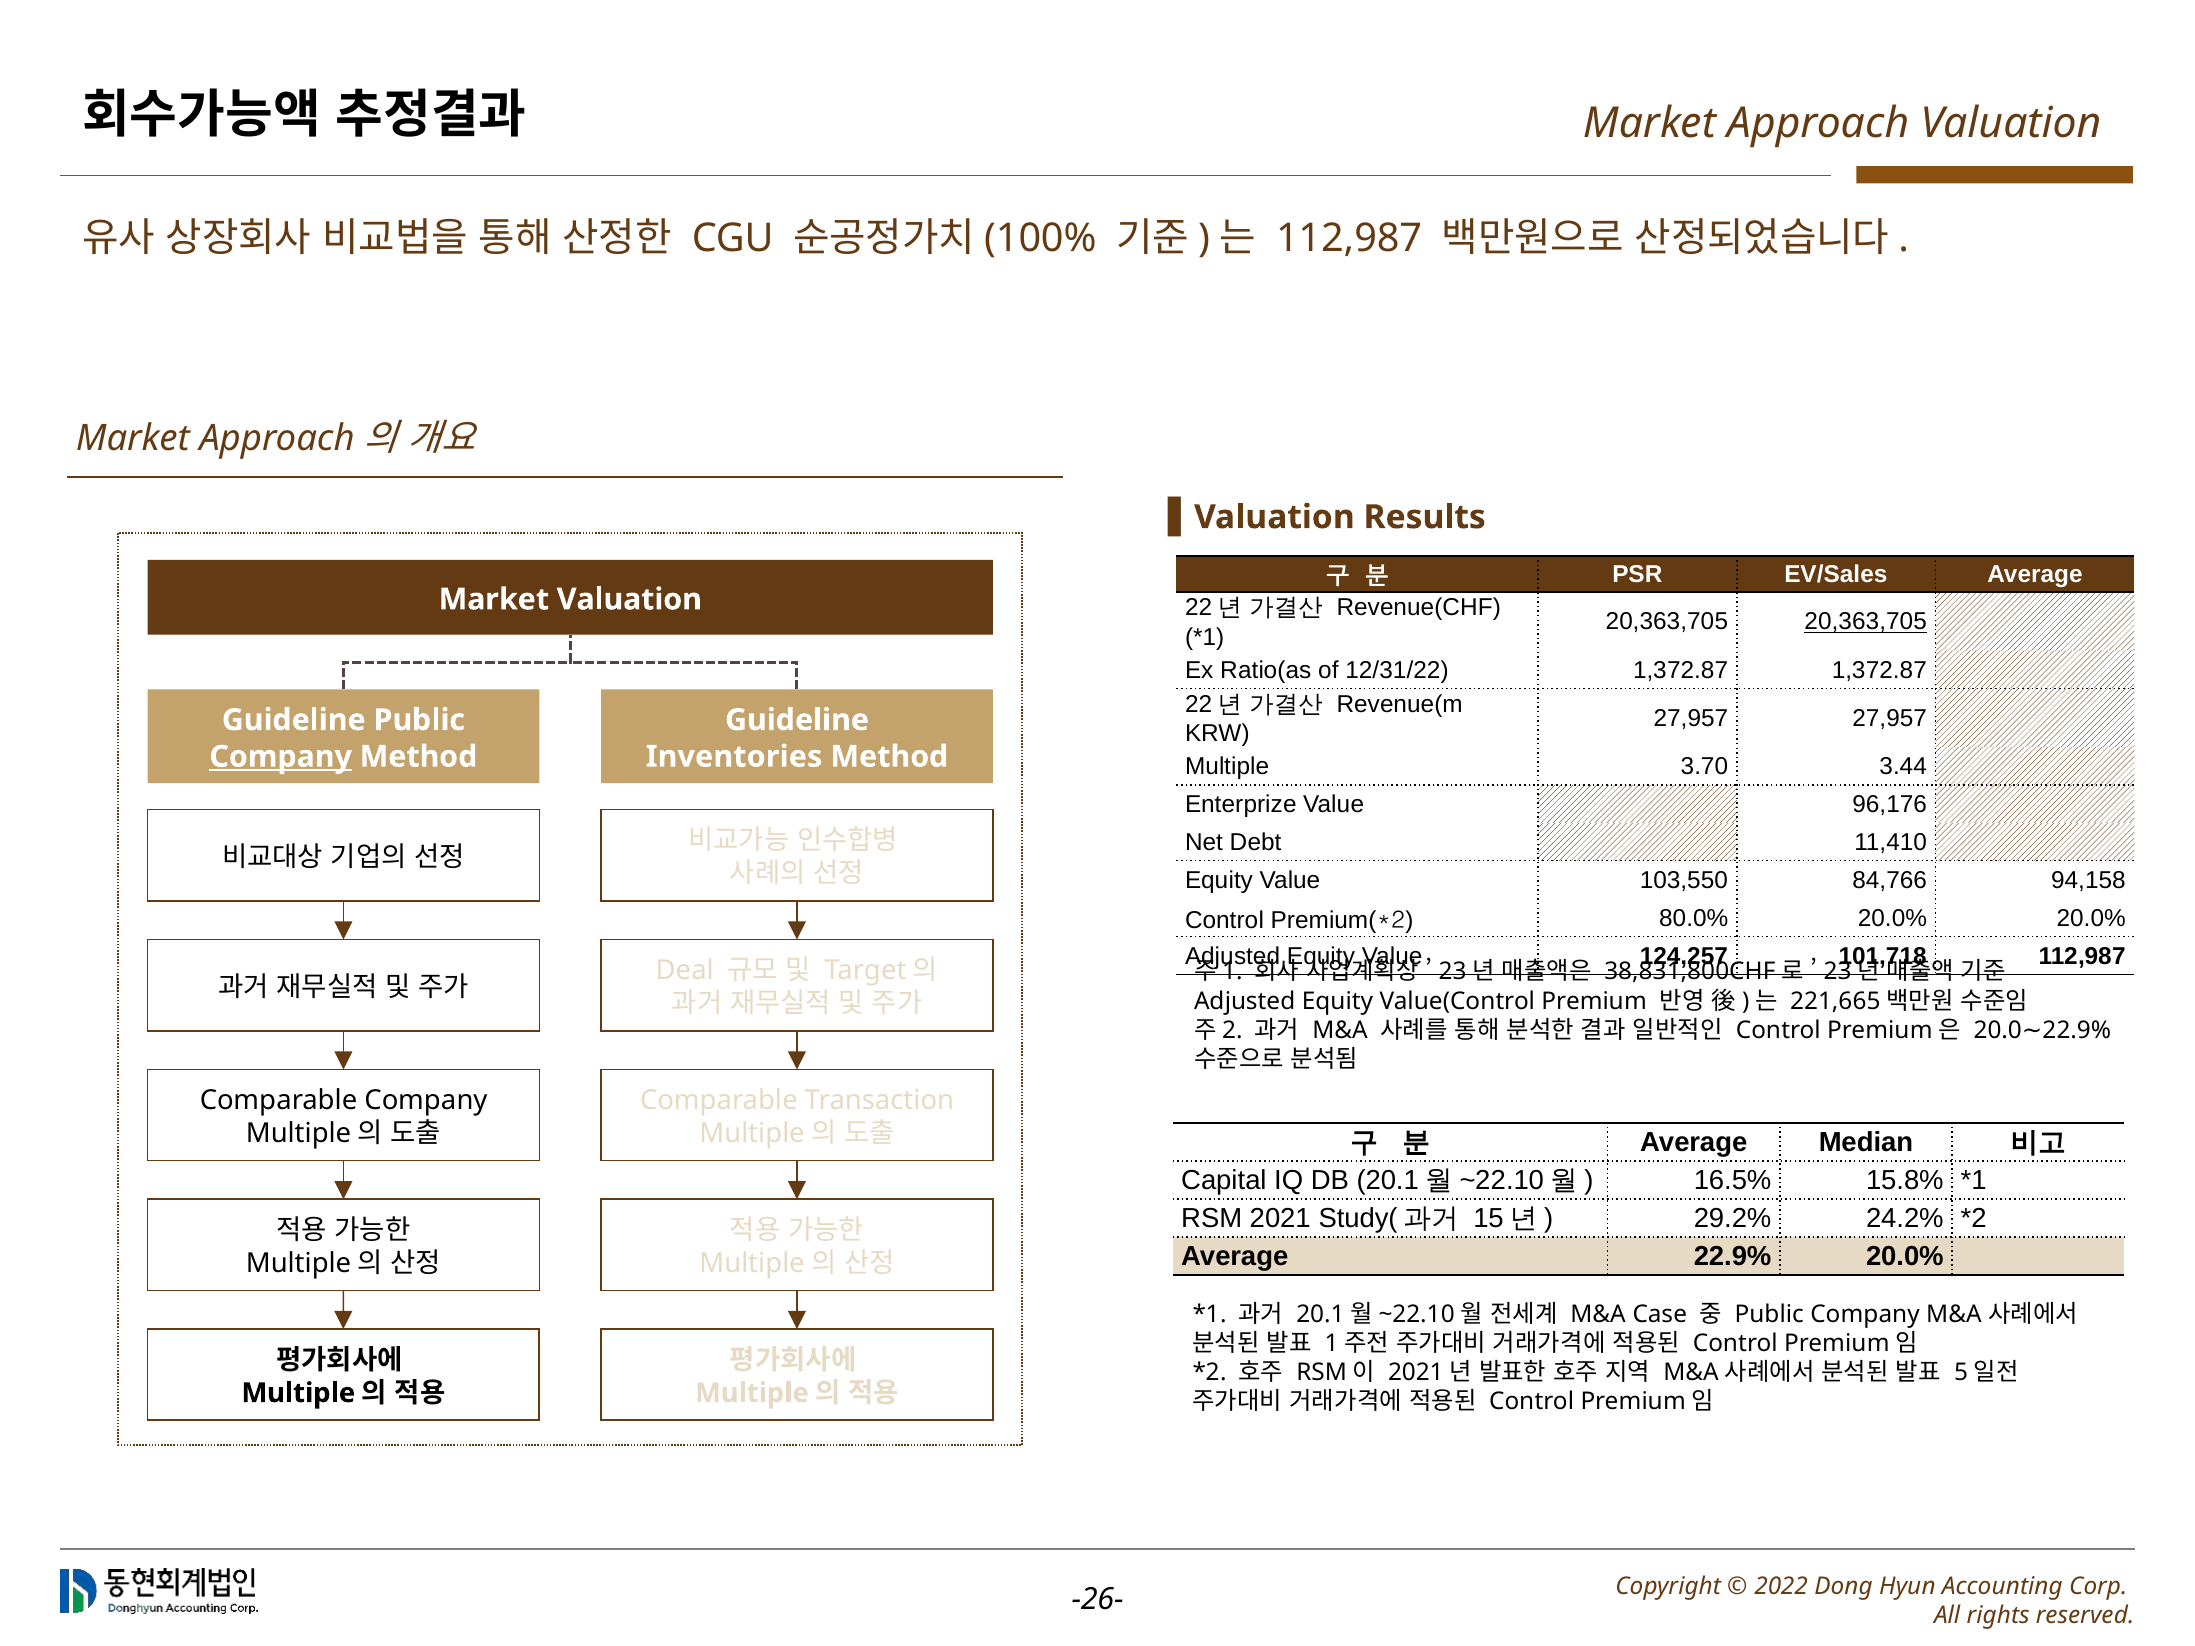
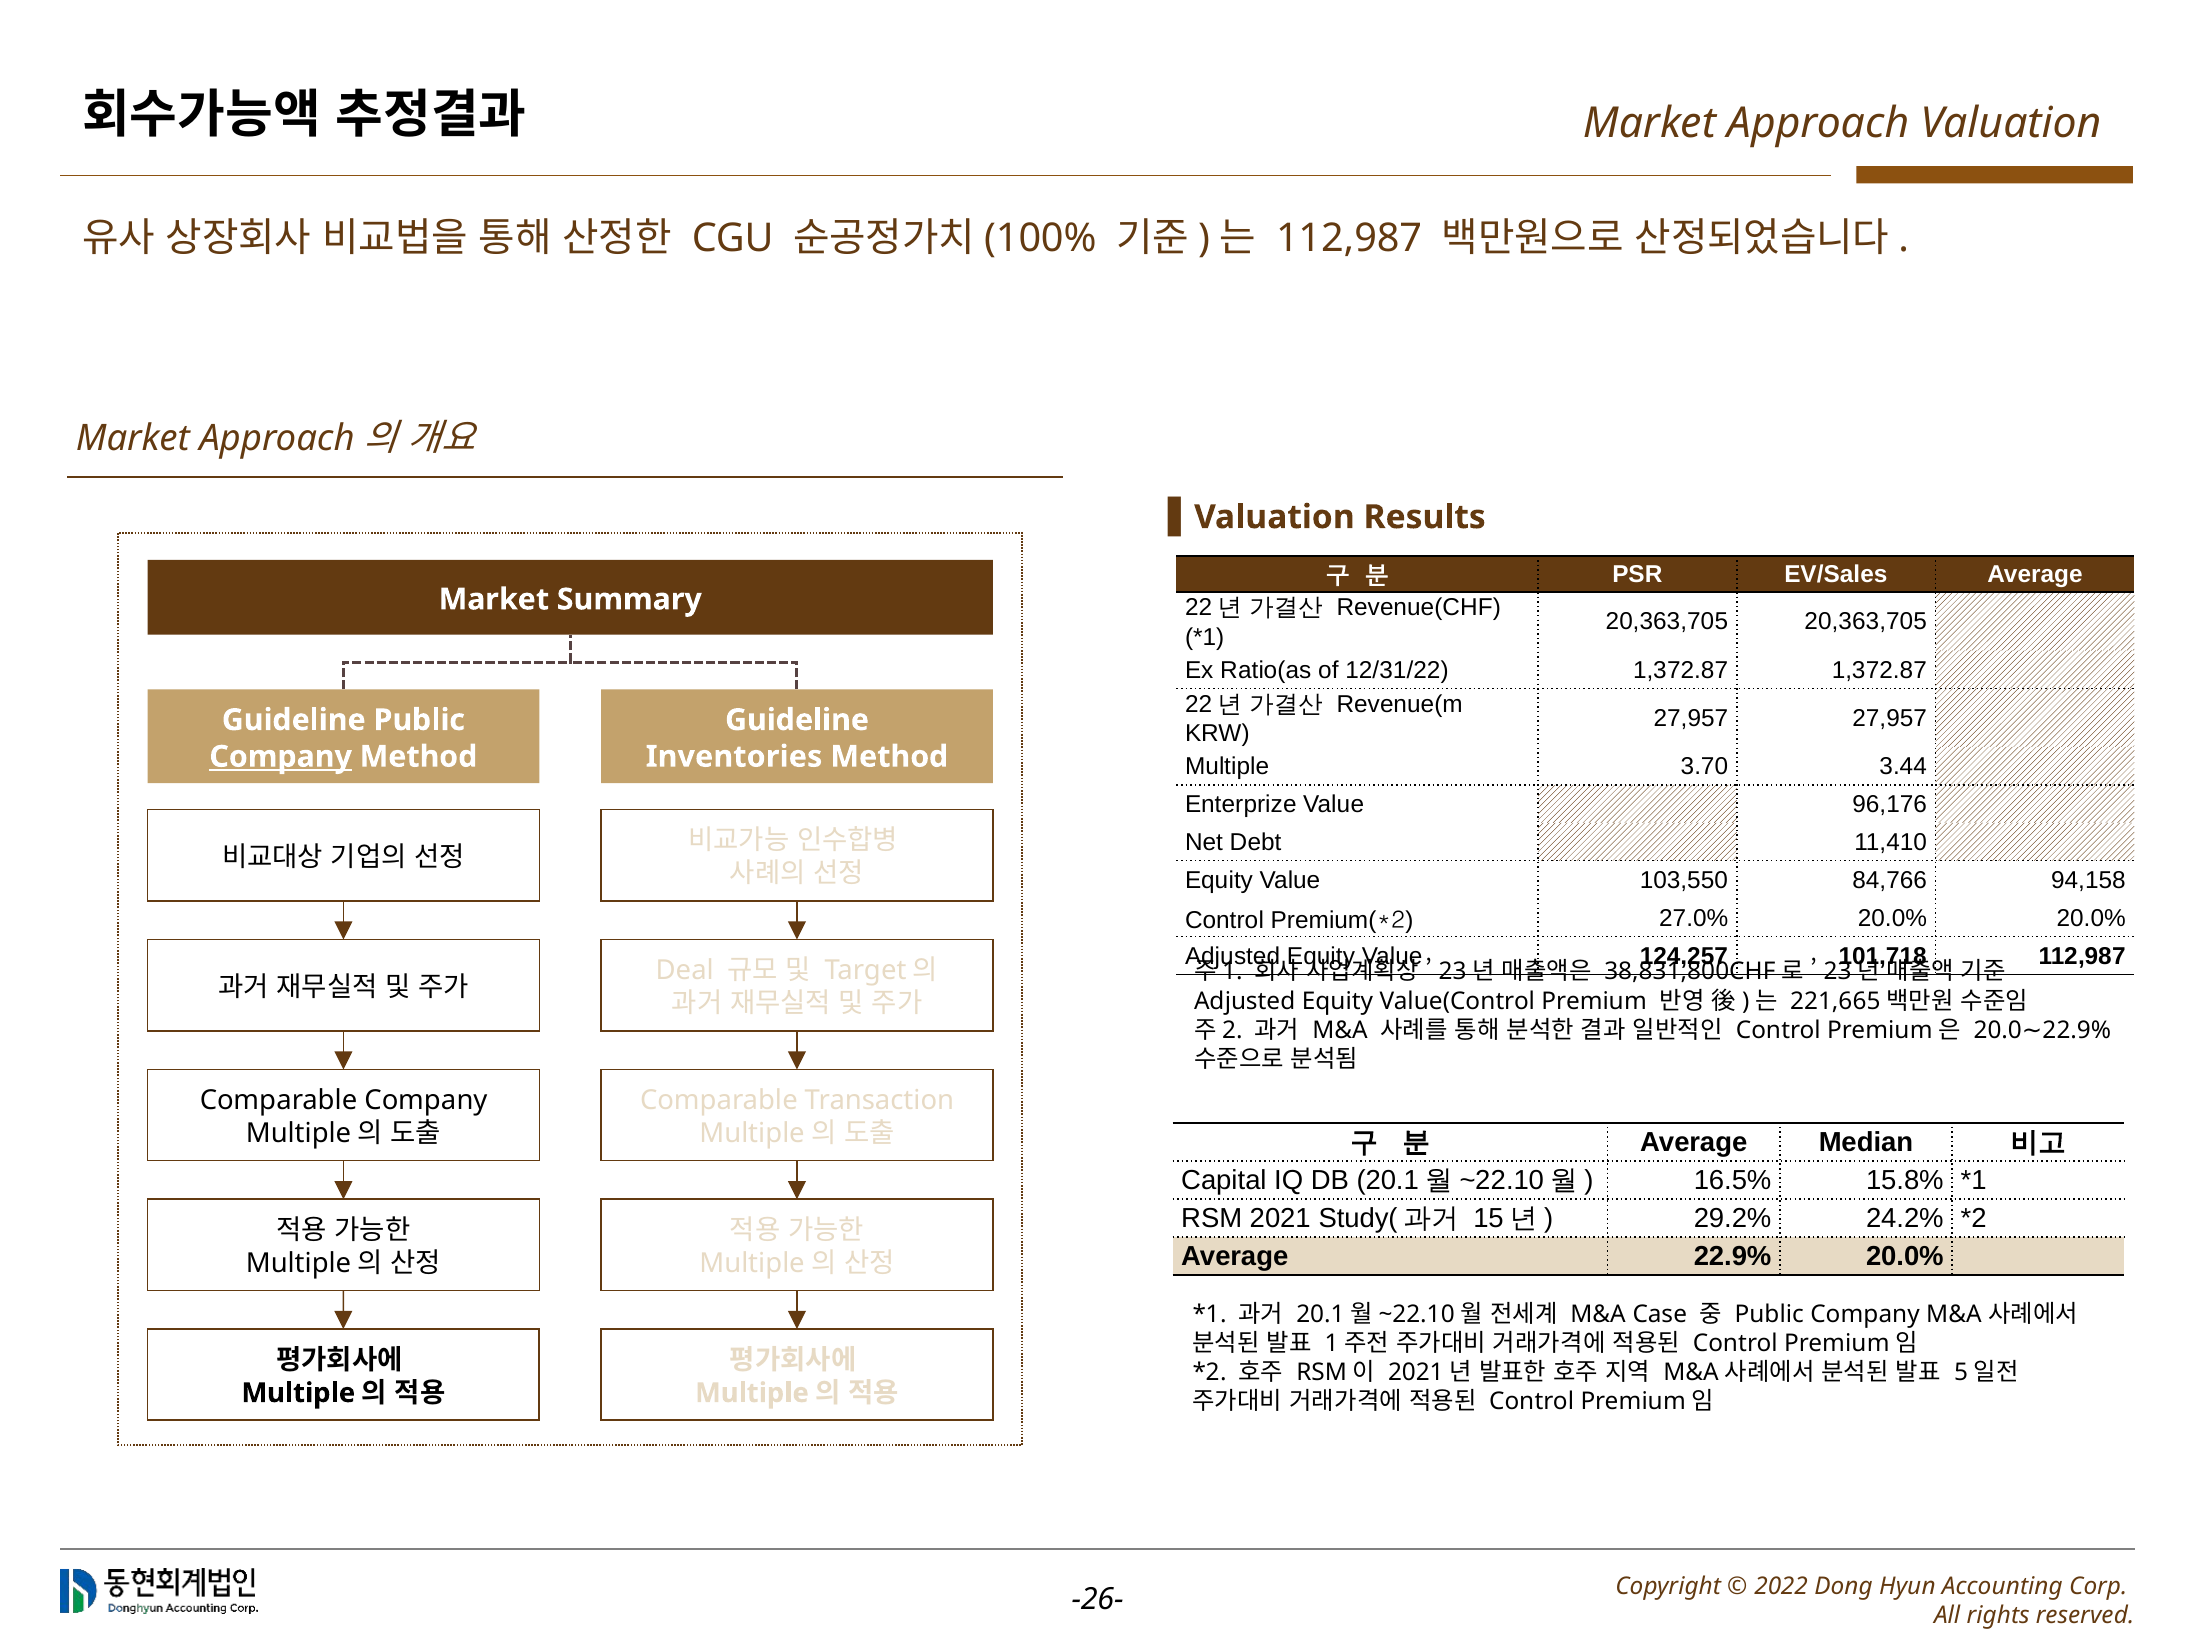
Market Valuation: Valuation -> Summary
20,363,705 at (1866, 622) underline: present -> none
80.0%: 80.0% -> 27.0%
